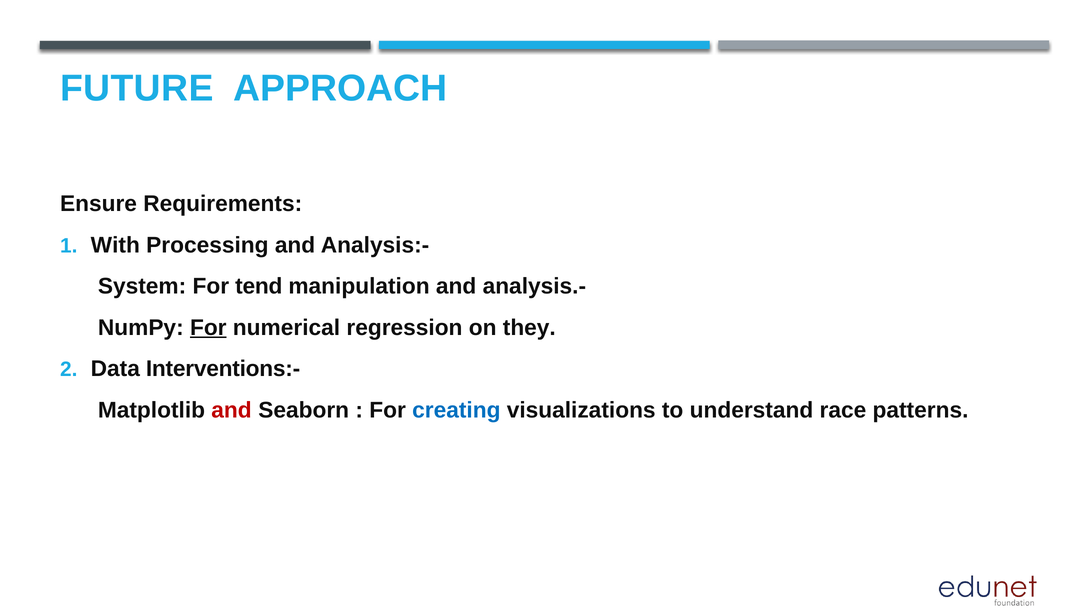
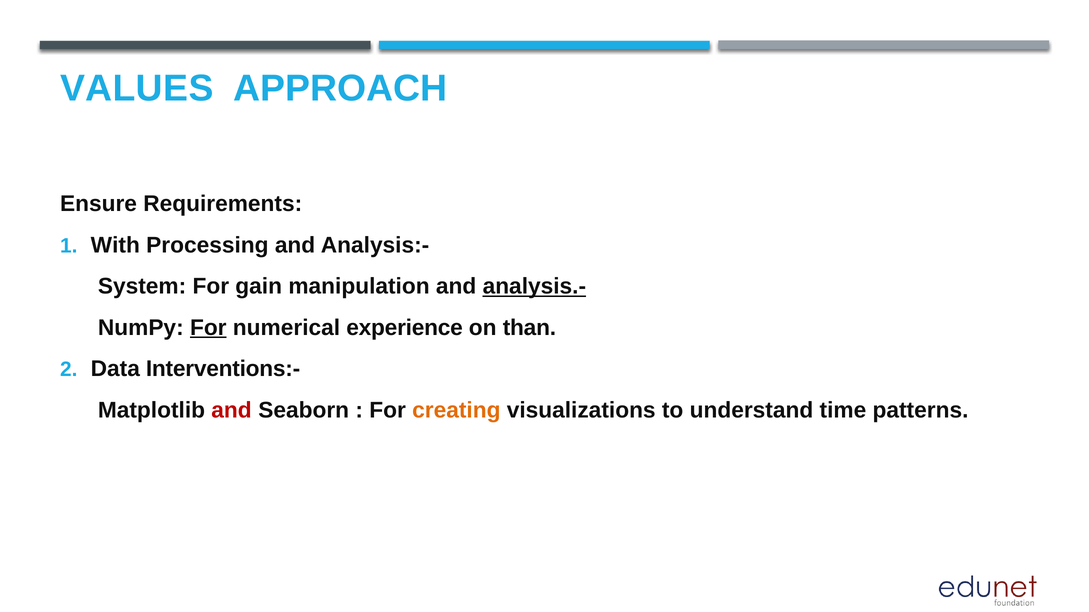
FUTURE: FUTURE -> VALUES
tend: tend -> gain
analysis.- underline: none -> present
regression: regression -> experience
they: they -> than
creating colour: blue -> orange
race: race -> time
